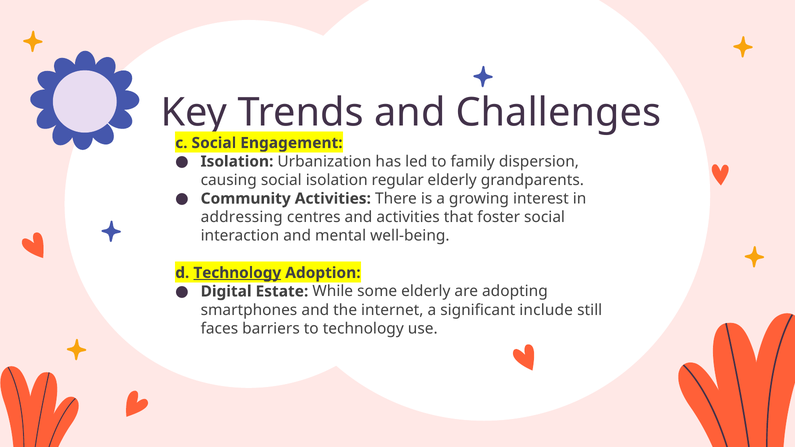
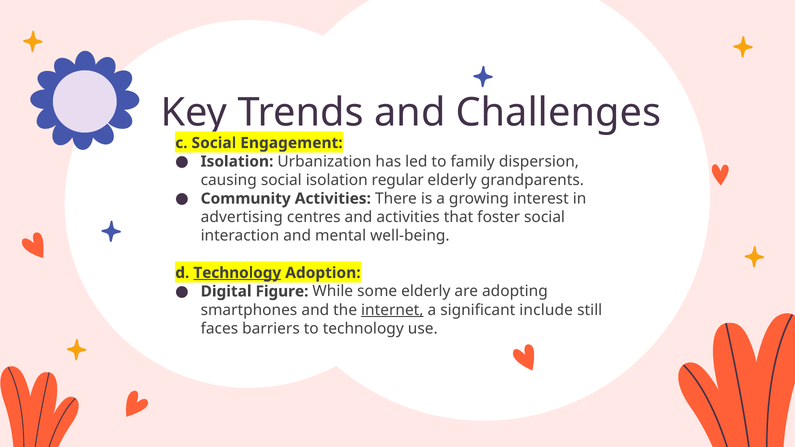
addressing: addressing -> advertising
Estate: Estate -> Figure
internet underline: none -> present
